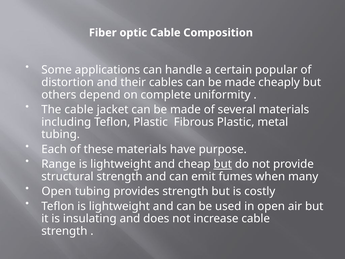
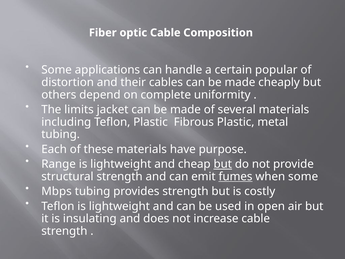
The cable: cable -> limits
fumes underline: none -> present
when many: many -> some
Open at (57, 191): Open -> Mbps
